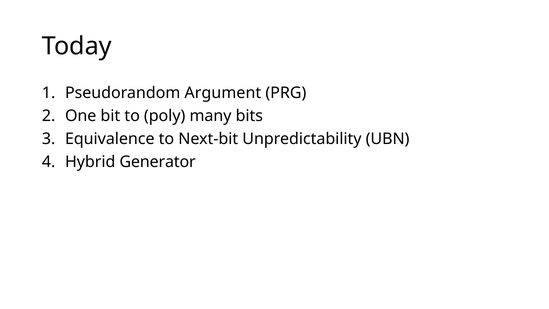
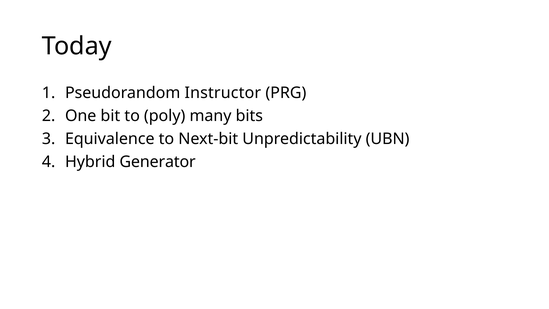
Argument: Argument -> Instructor
